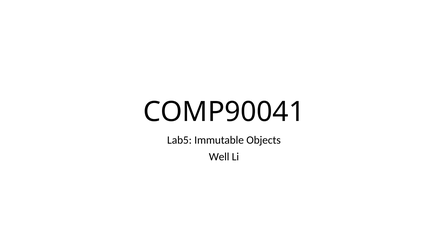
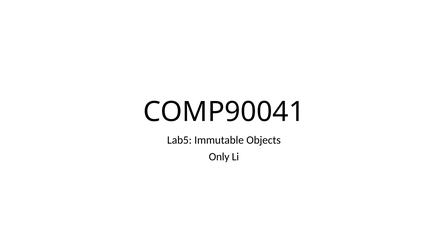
Well: Well -> Only
